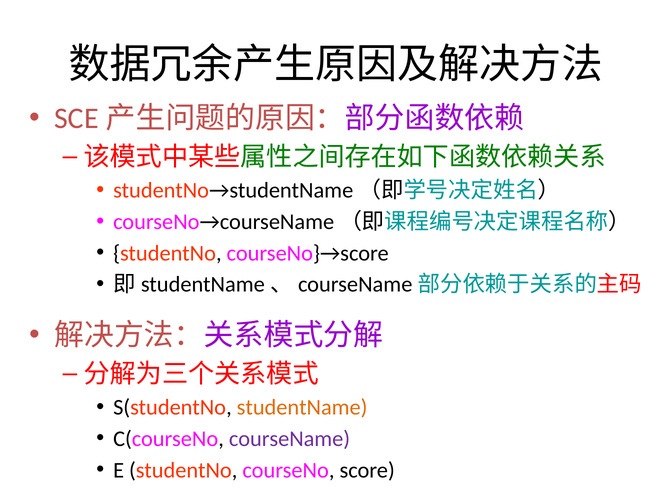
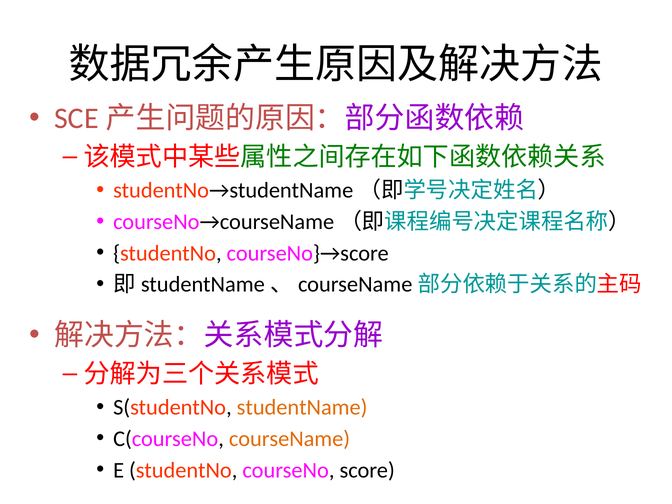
courseName colour: purple -> orange
